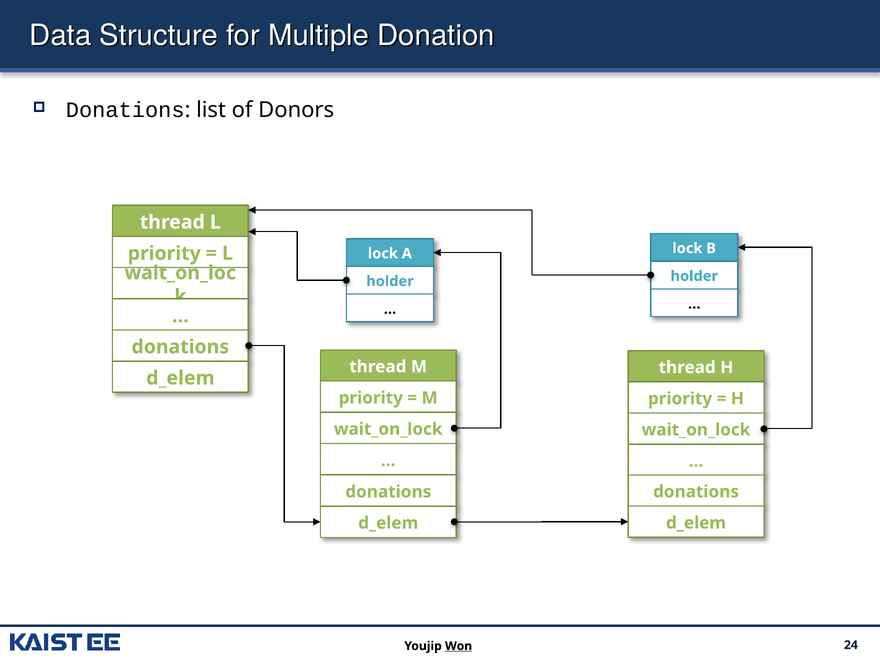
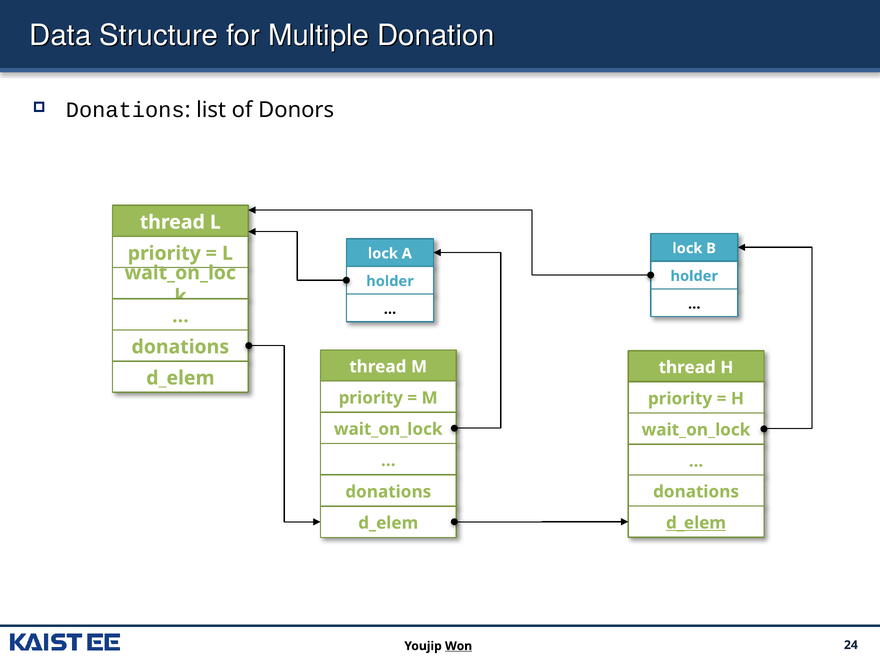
d_elem at (696, 523) underline: none -> present
